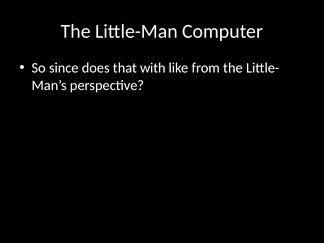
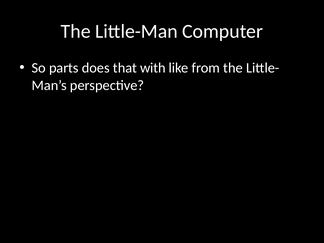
since: since -> parts
